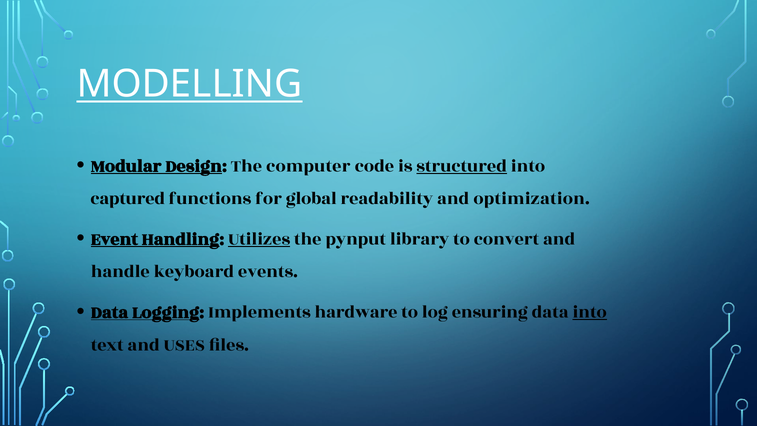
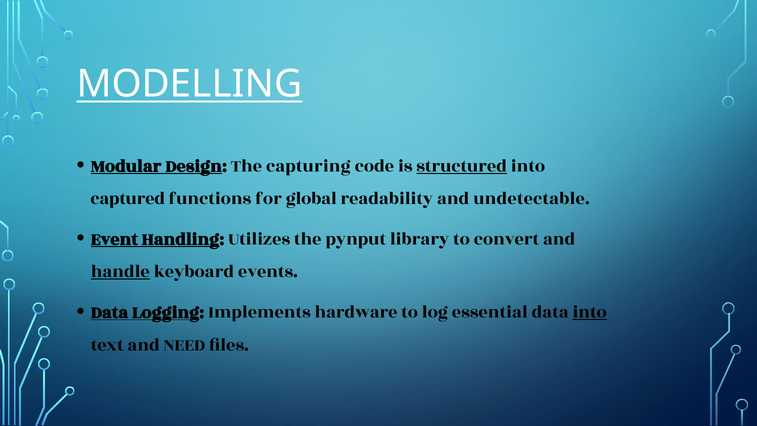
computer: computer -> capturing
optimization: optimization -> undetectable
Utilizes underline: present -> none
handle underline: none -> present
ensuring: ensuring -> essential
USES: USES -> NEED
